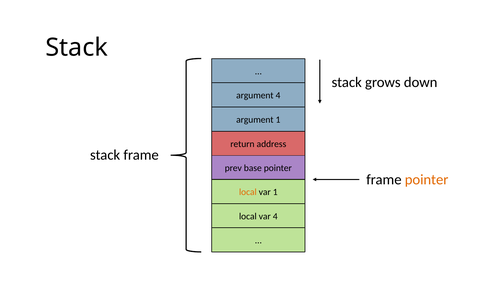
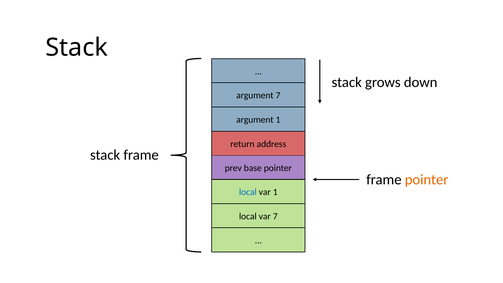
argument 4: 4 -> 7
local at (248, 192) colour: orange -> blue
var 4: 4 -> 7
